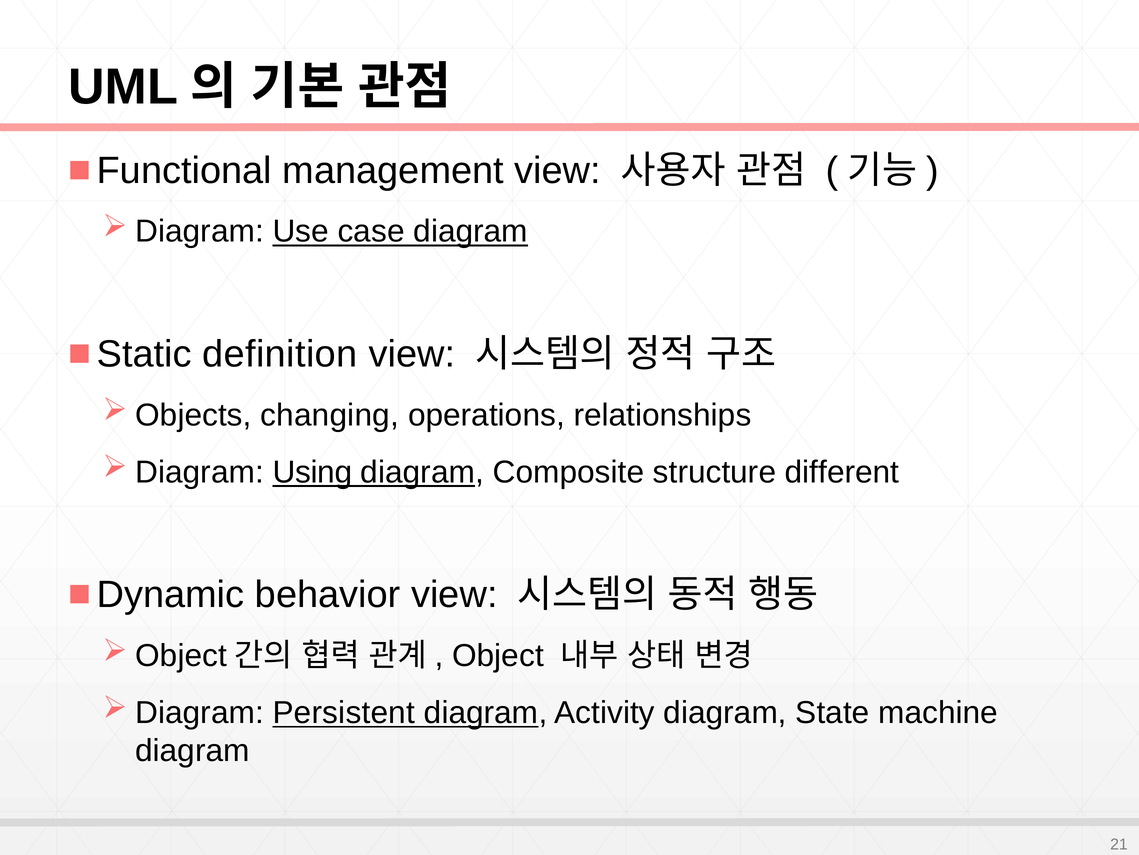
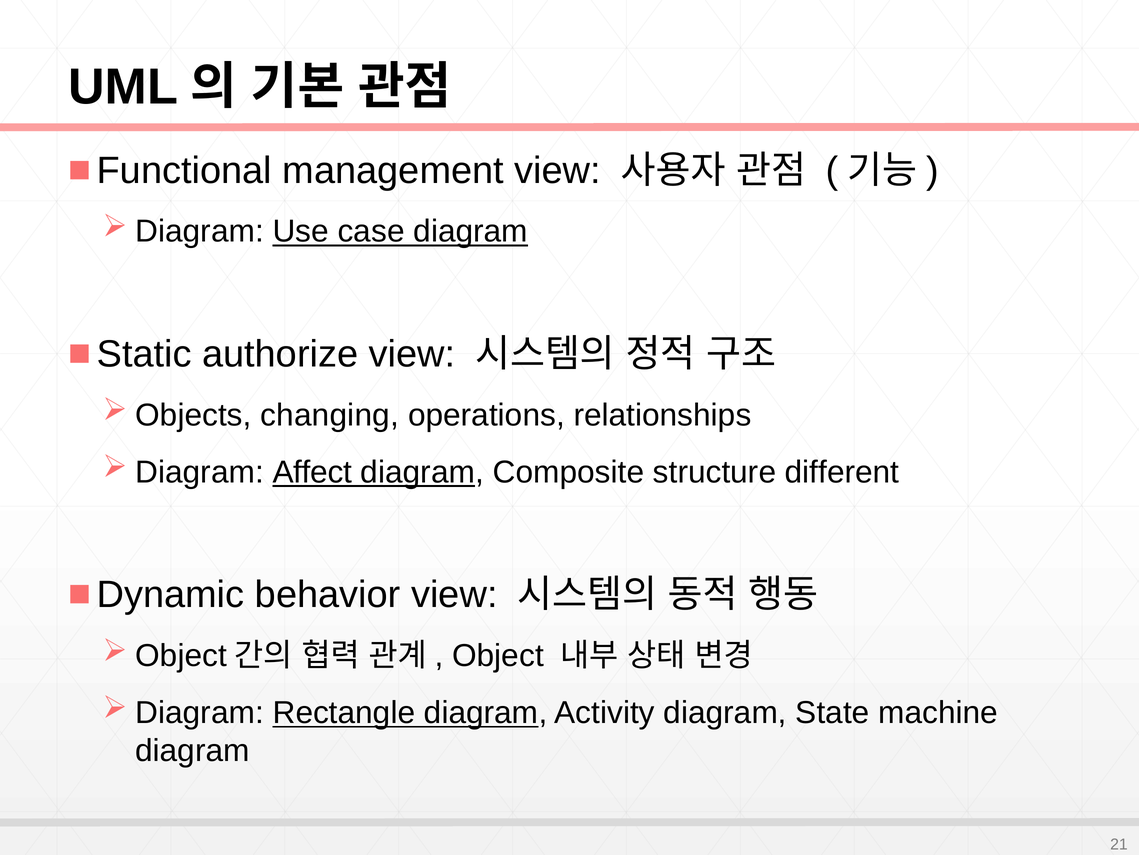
definition: definition -> authorize
Using: Using -> Affect
Persistent: Persistent -> Rectangle
